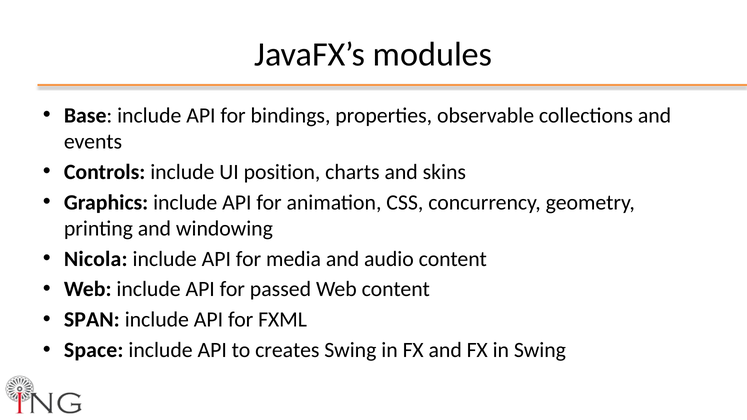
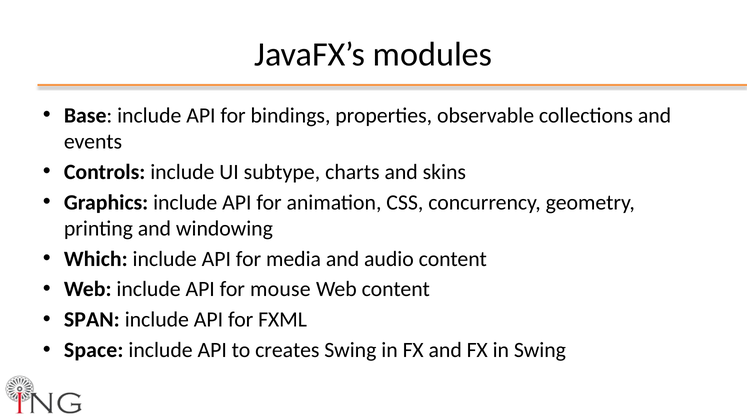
position: position -> subtype
Nicola: Nicola -> Which
passed: passed -> mouse
